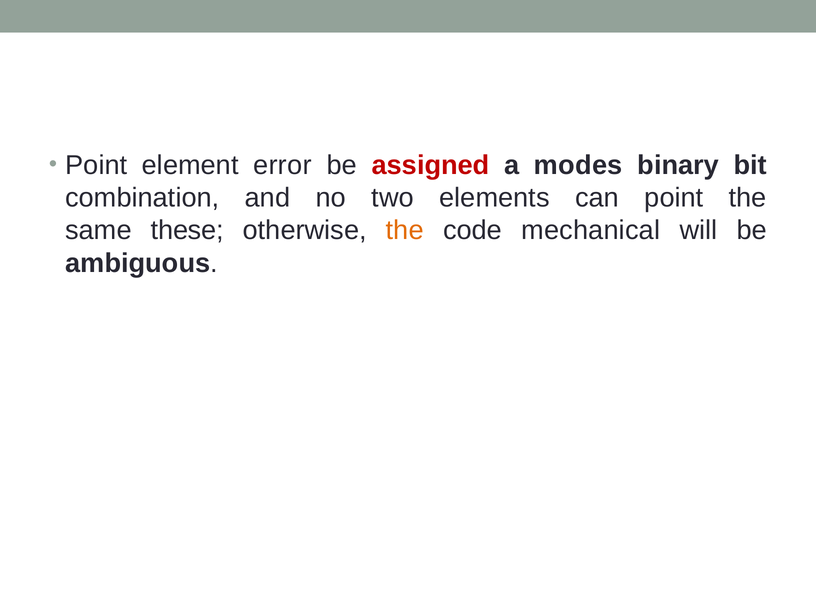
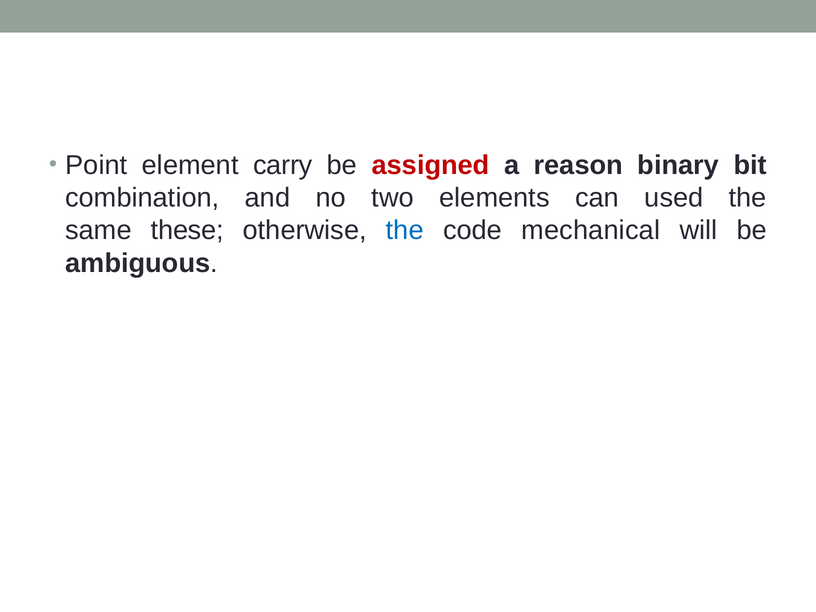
error: error -> carry
modes: modes -> reason
can point: point -> used
the at (405, 230) colour: orange -> blue
